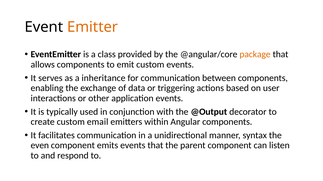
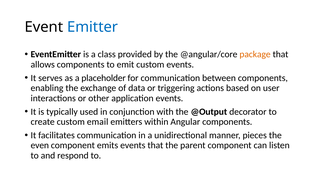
Emitter colour: orange -> blue
inheritance: inheritance -> placeholder
syntax: syntax -> pieces
